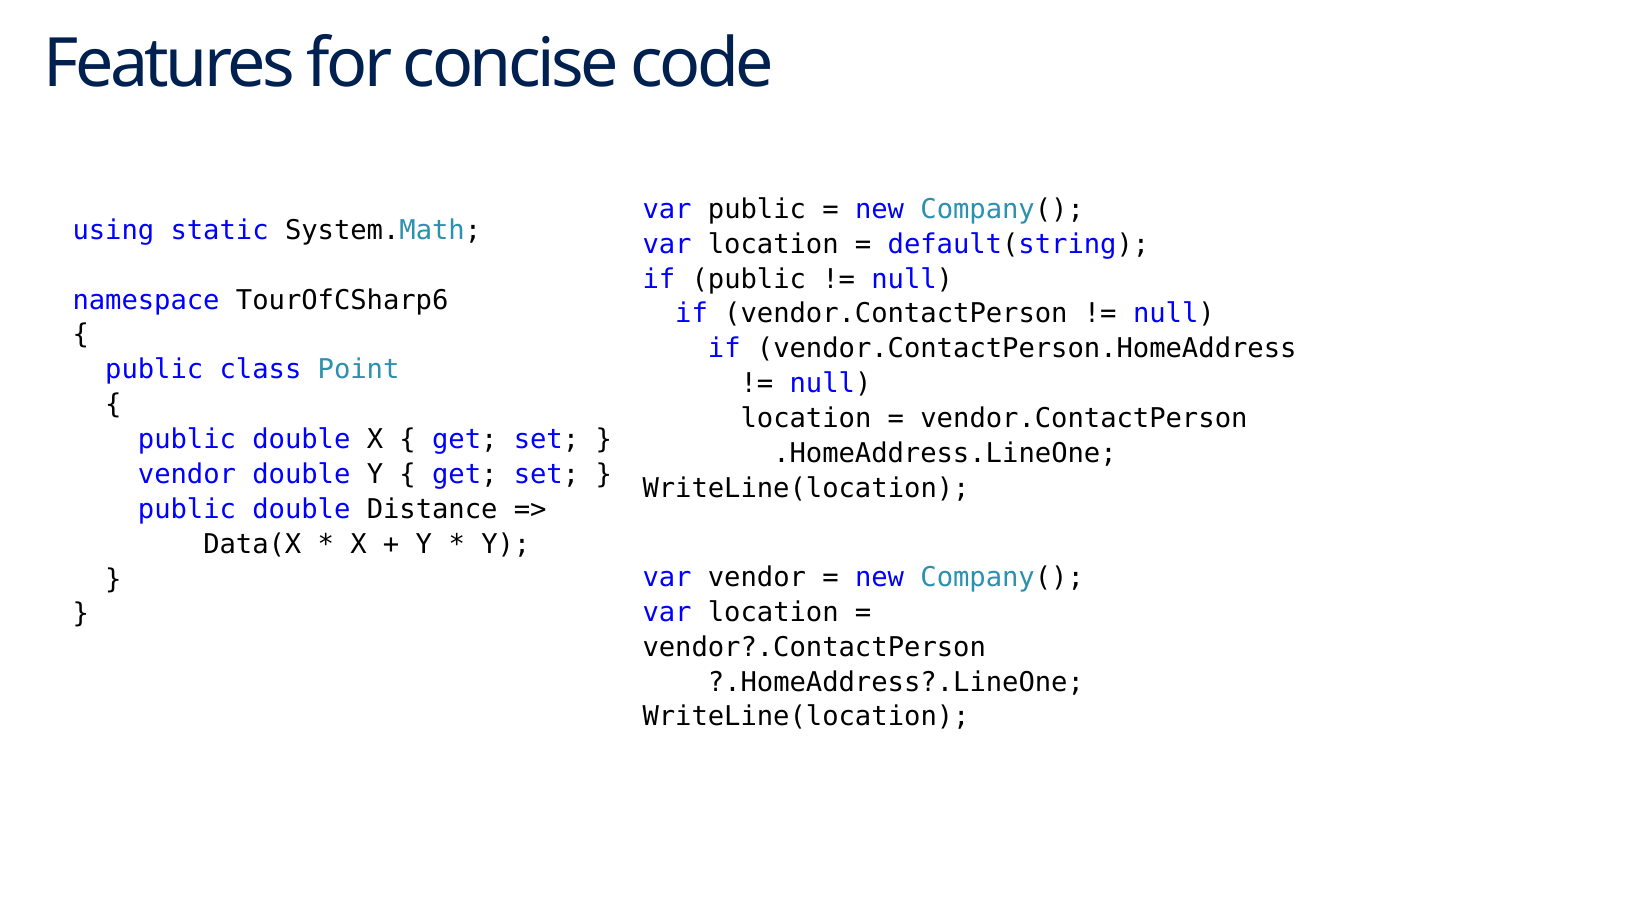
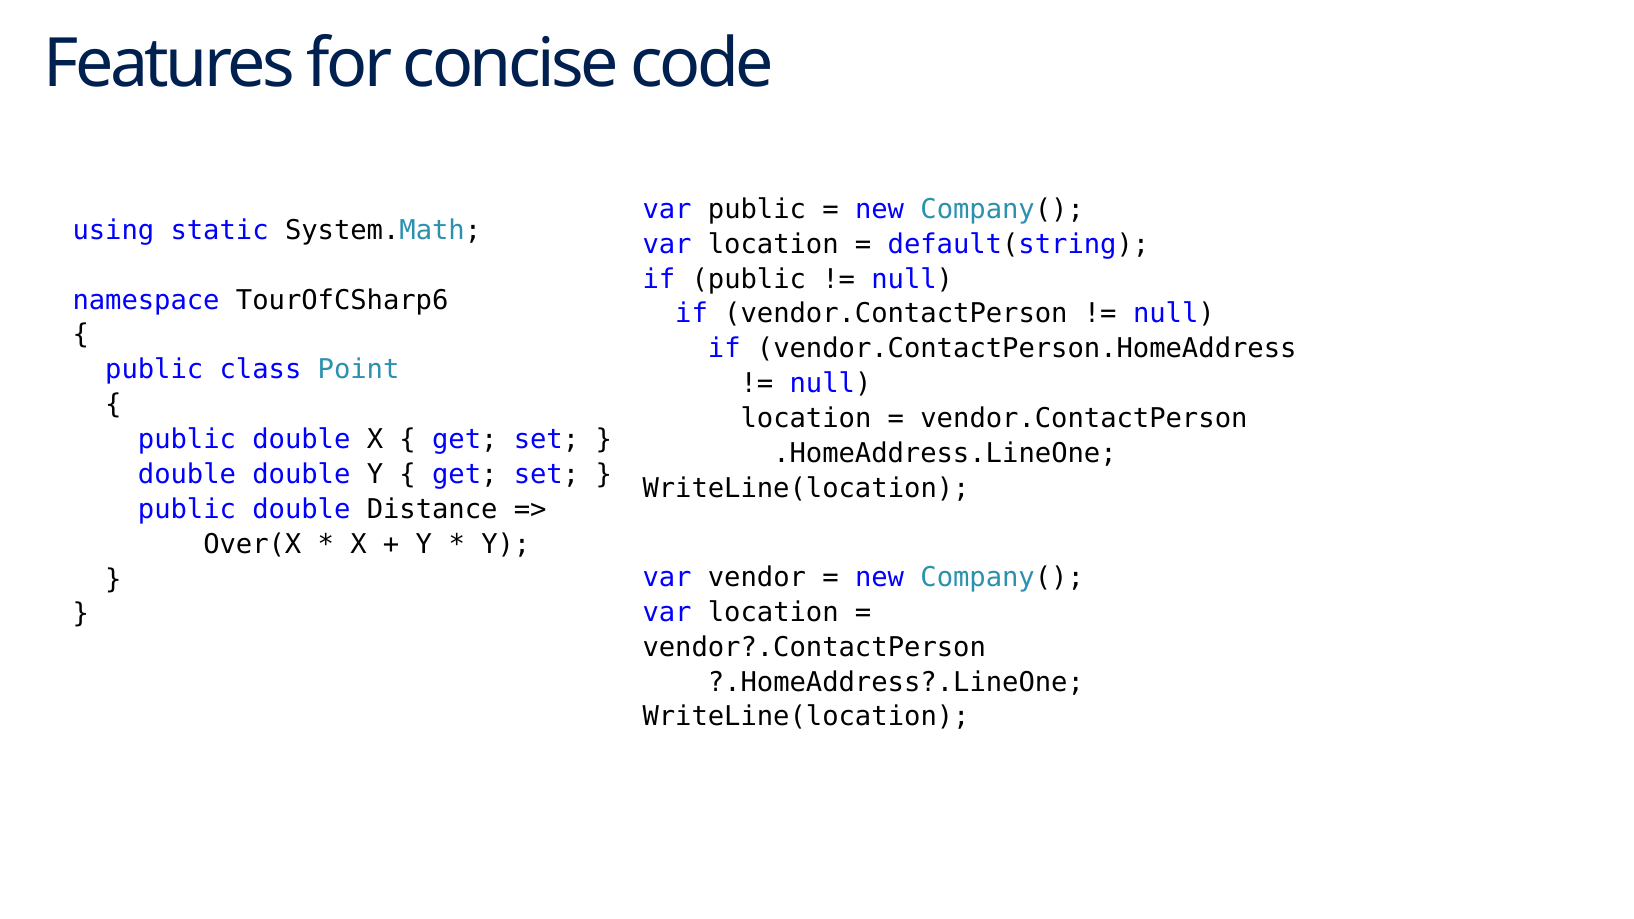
vendor at (187, 475): vendor -> double
Data(X: Data(X -> Over(X
